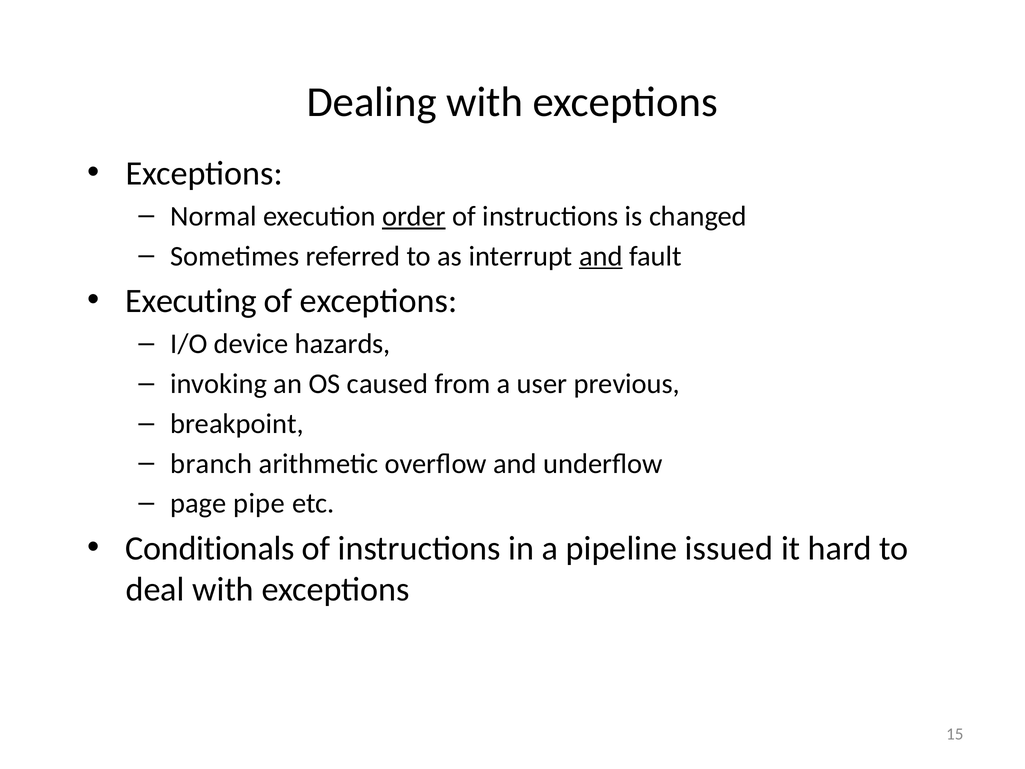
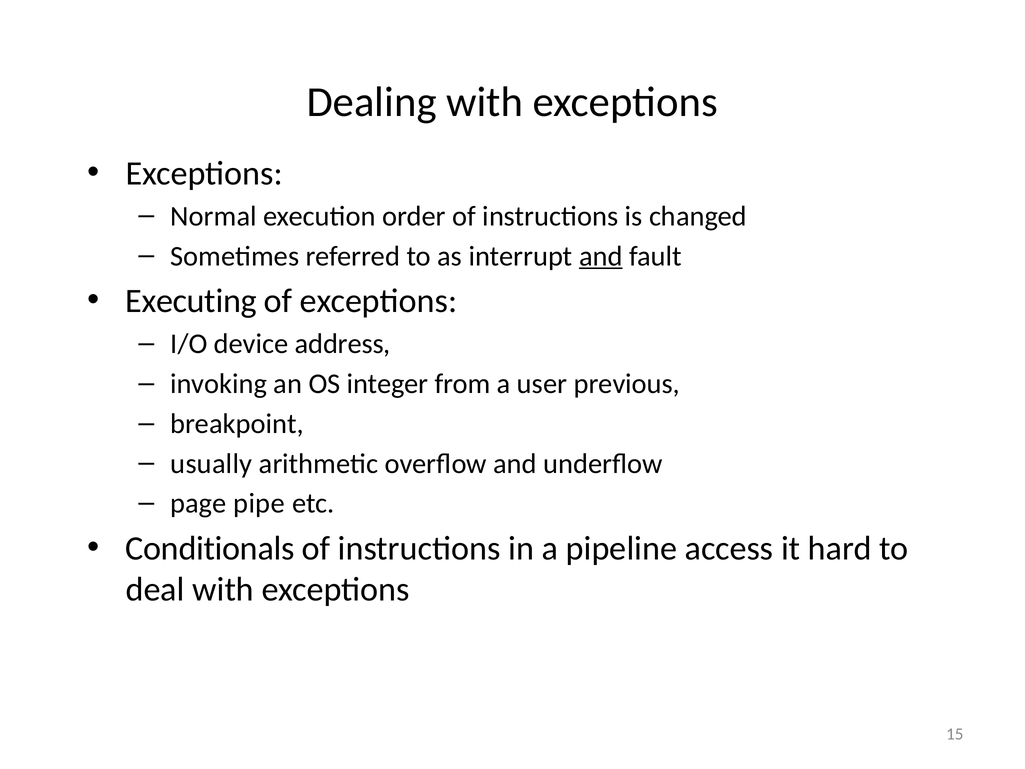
order underline: present -> none
hazards: hazards -> address
caused: caused -> integer
branch: branch -> usually
issued: issued -> access
